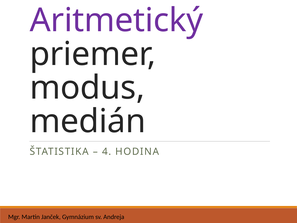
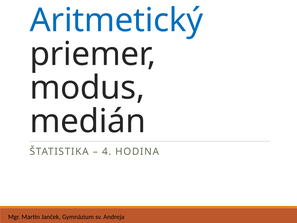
Aritmetický colour: purple -> blue
